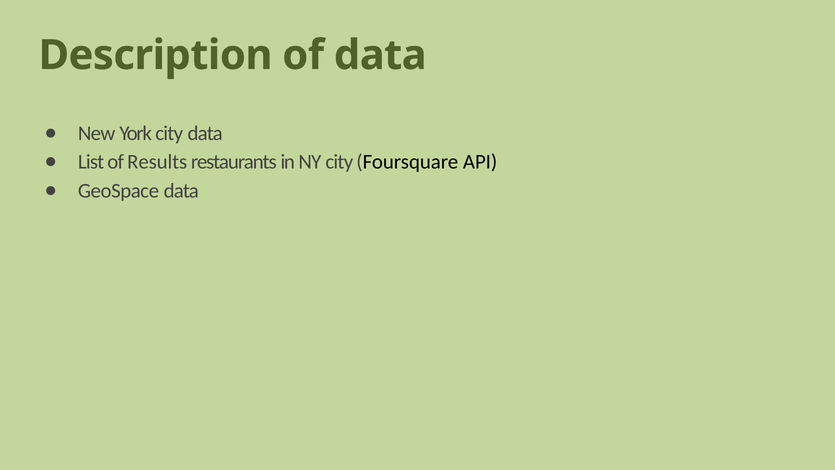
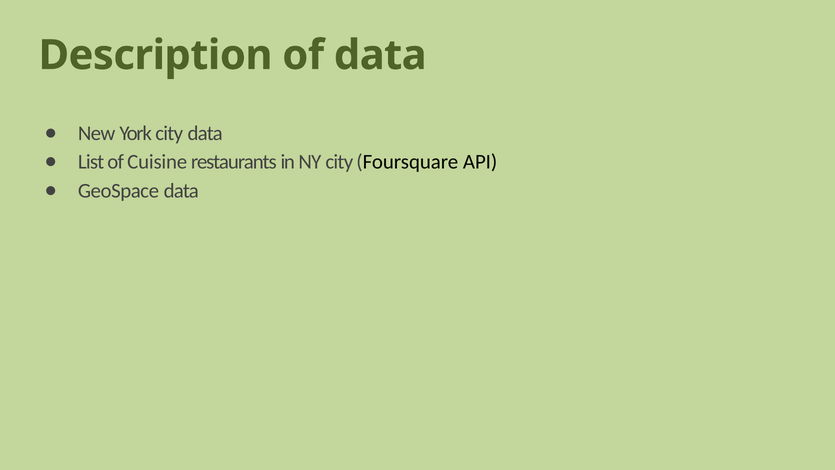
Results: Results -> Cuisine
